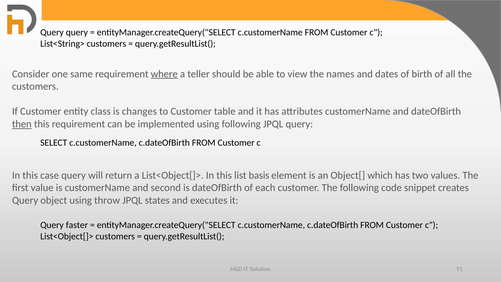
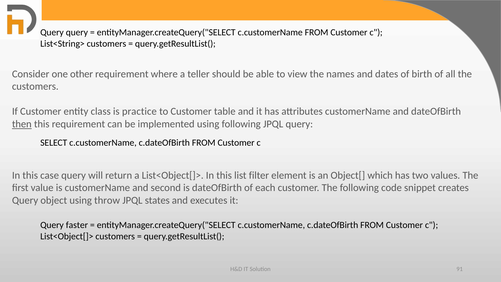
same: same -> other
where underline: present -> none
changes: changes -> practice
basis: basis -> filter
